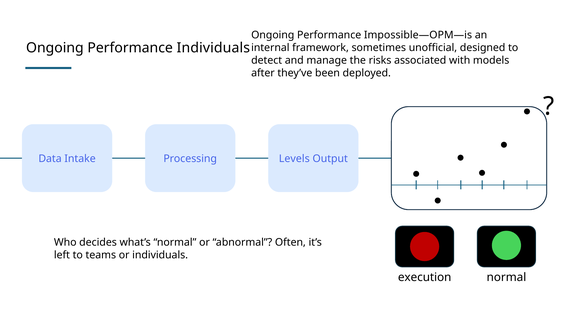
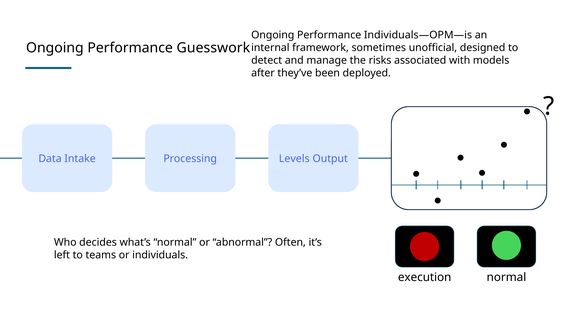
Impossible—OPM—is: Impossible—OPM—is -> Individuals—OPM—is
Performance Individuals: Individuals -> Guesswork
